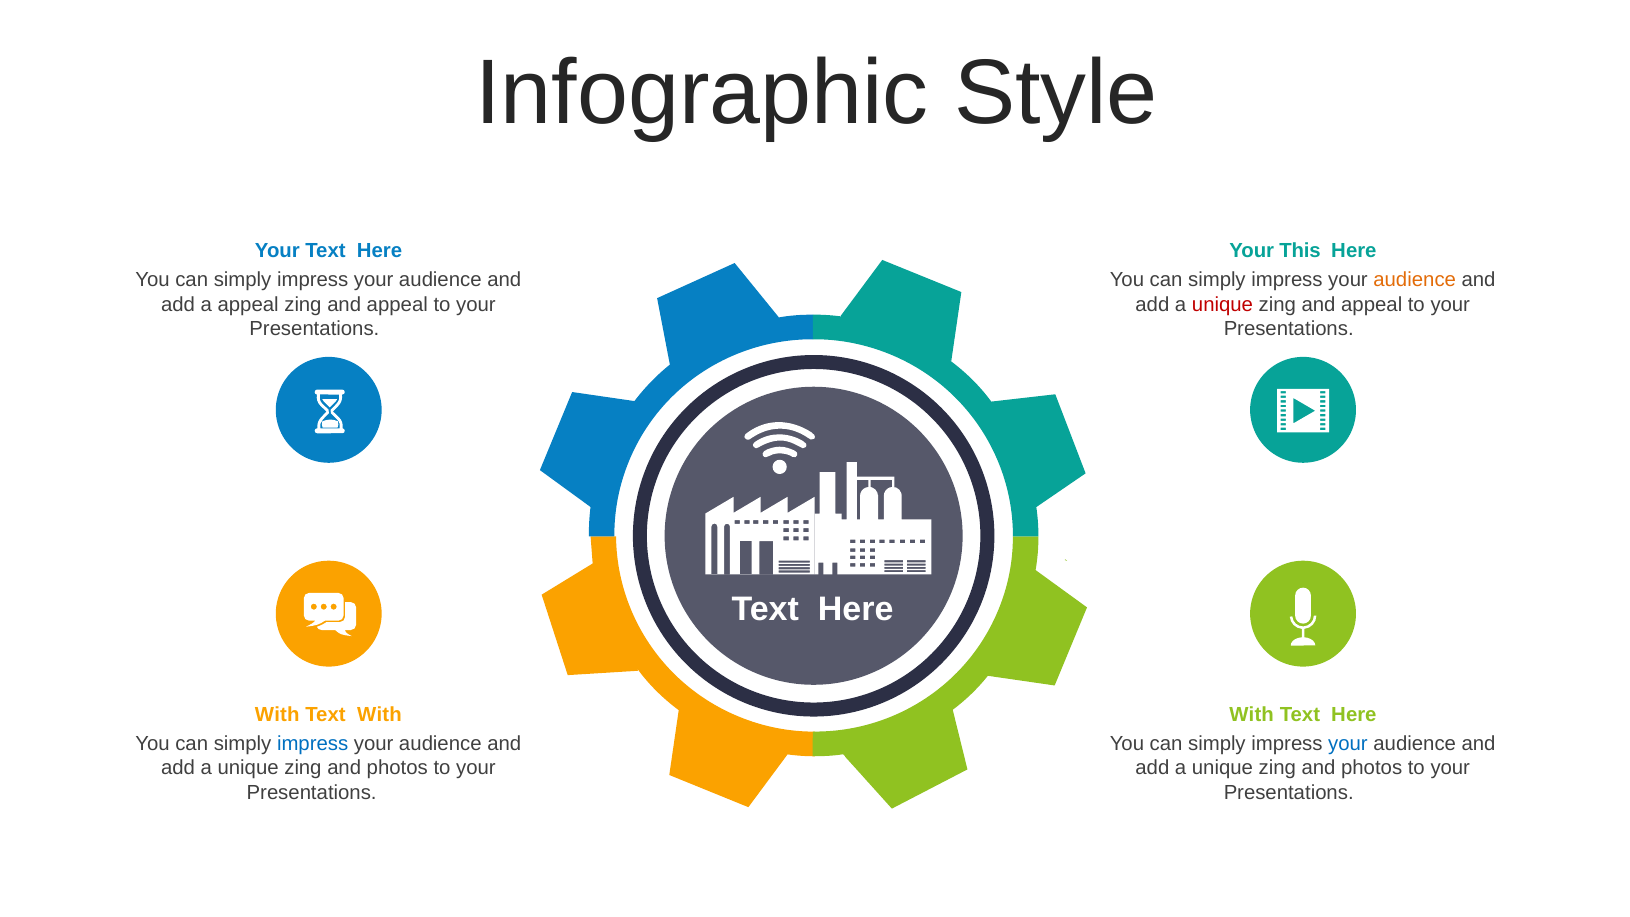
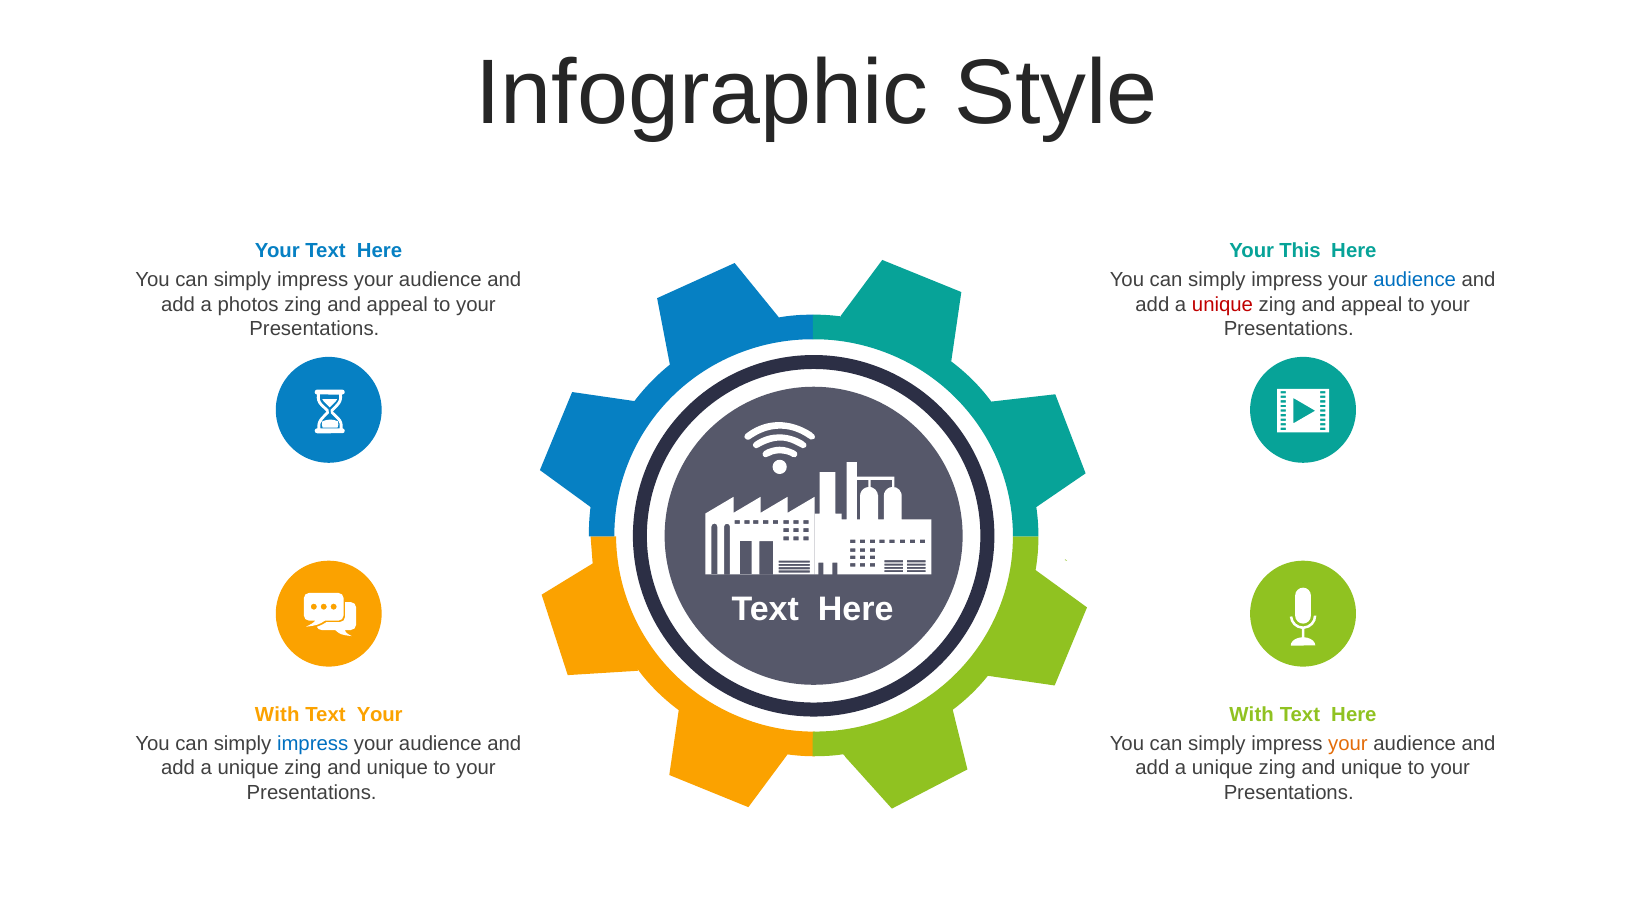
audience at (1415, 280) colour: orange -> blue
a appeal: appeal -> photos
Text With: With -> Your
your at (1348, 744) colour: blue -> orange
photos at (397, 768): photos -> unique
photos at (1372, 768): photos -> unique
